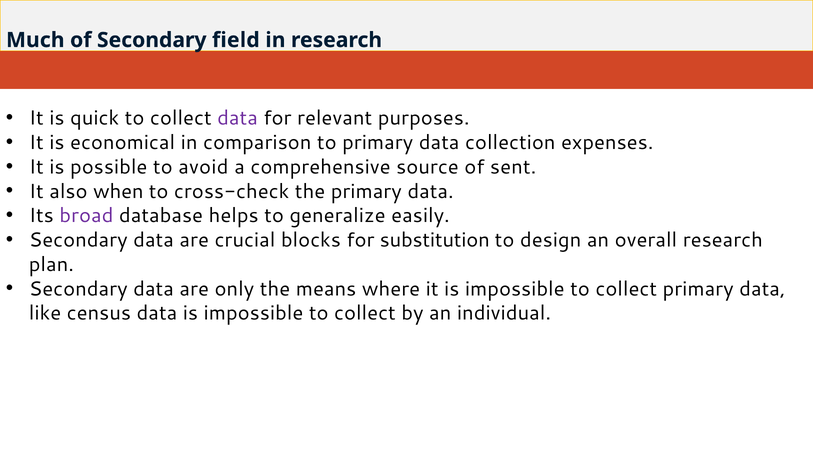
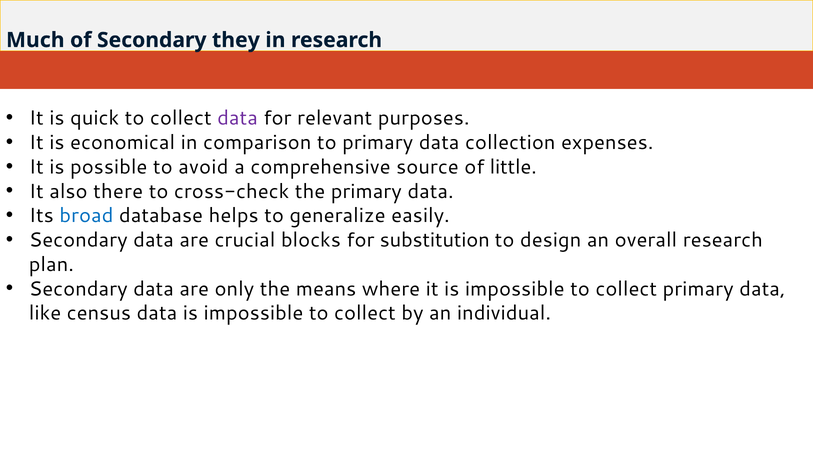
field: field -> they
sent: sent -> little
when: when -> there
broad colour: purple -> blue
